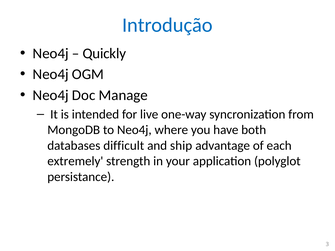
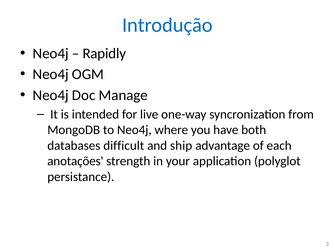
Quickly: Quickly -> Rapidly
extremely: extremely -> anotações
